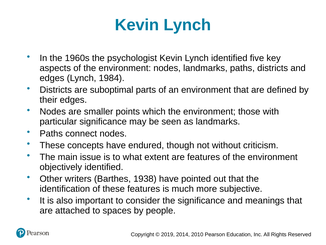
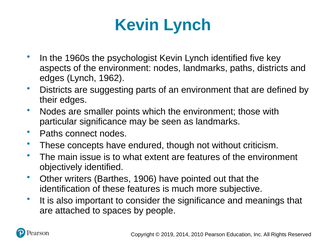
1984: 1984 -> 1962
suboptimal: suboptimal -> suggesting
1938: 1938 -> 1906
